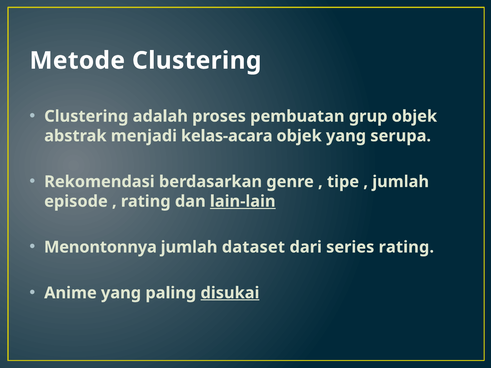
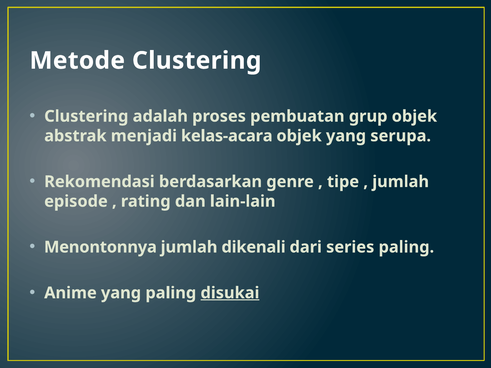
lain-lain underline: present -> none
dataset: dataset -> dikenali
series rating: rating -> paling
